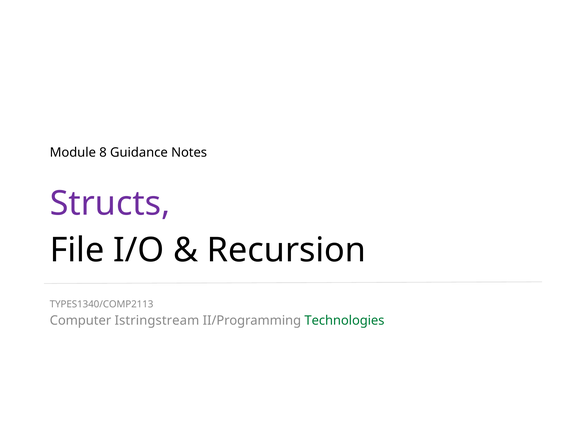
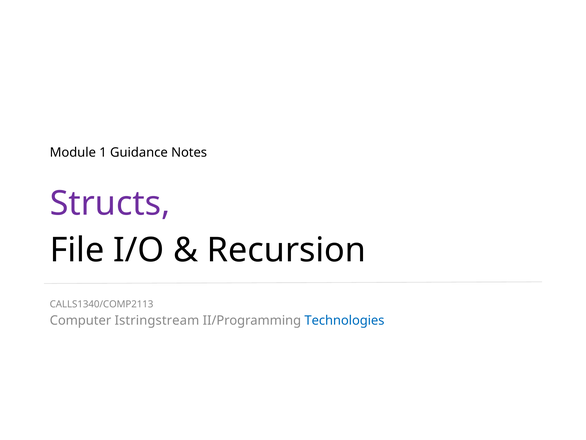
8: 8 -> 1
TYPES1340/COMP2113: TYPES1340/COMP2113 -> CALLS1340/COMP2113
Technologies colour: green -> blue
